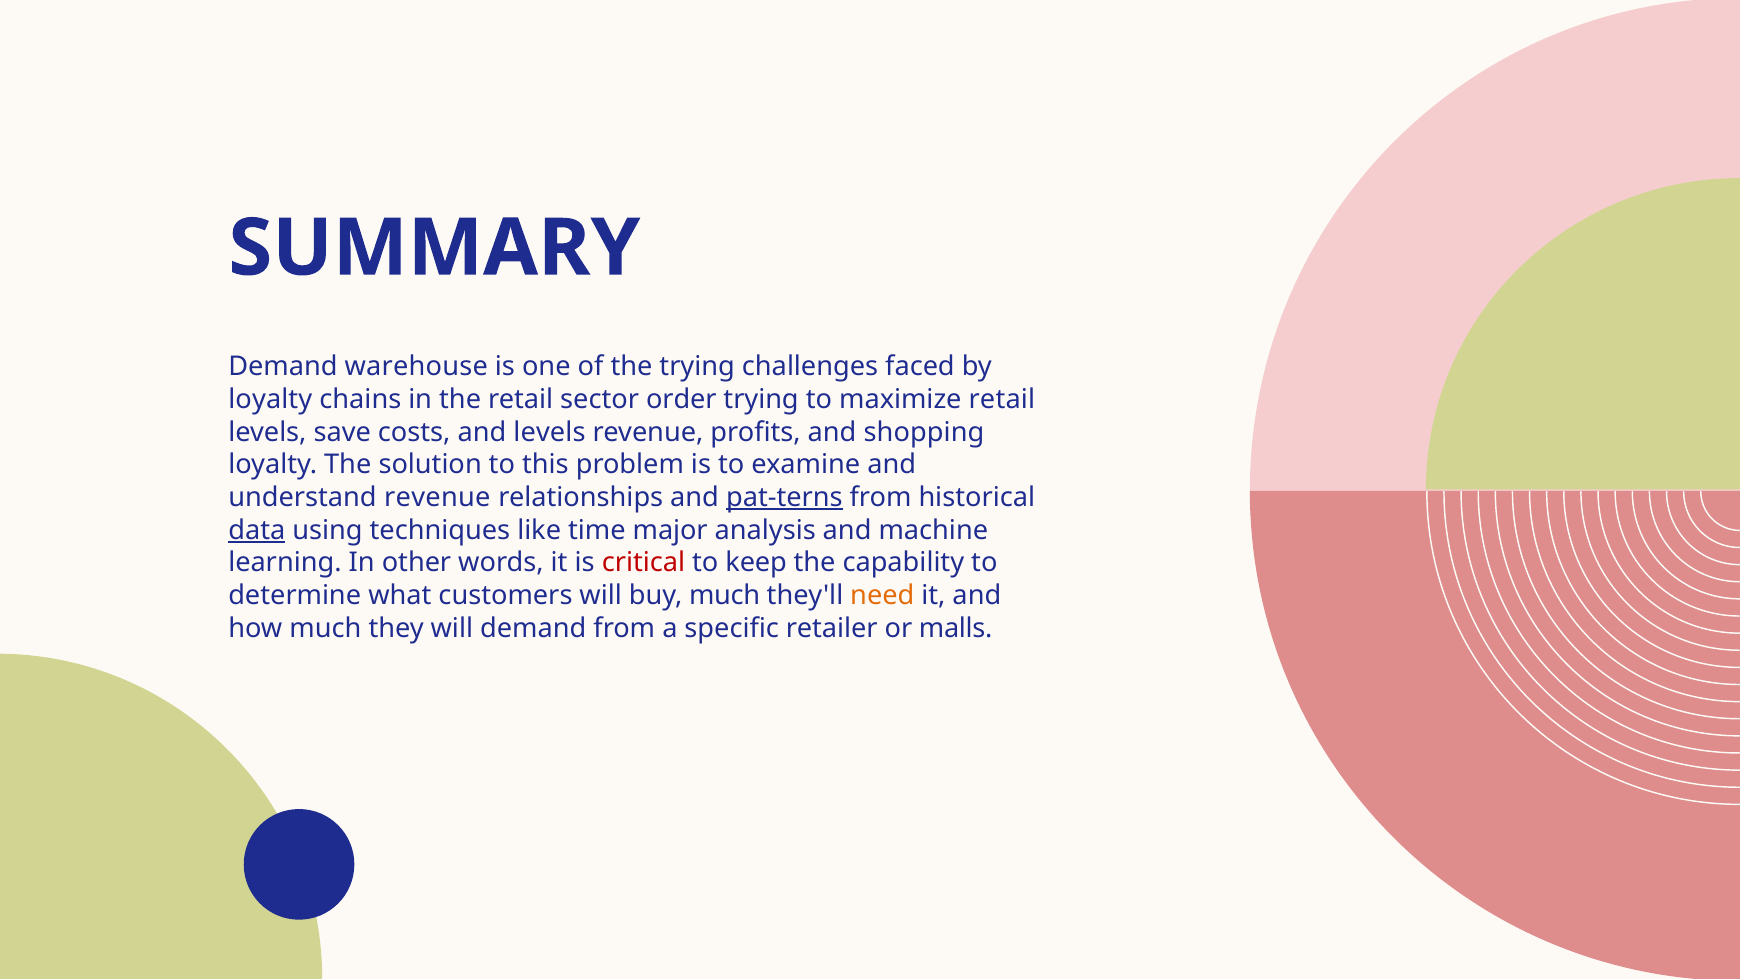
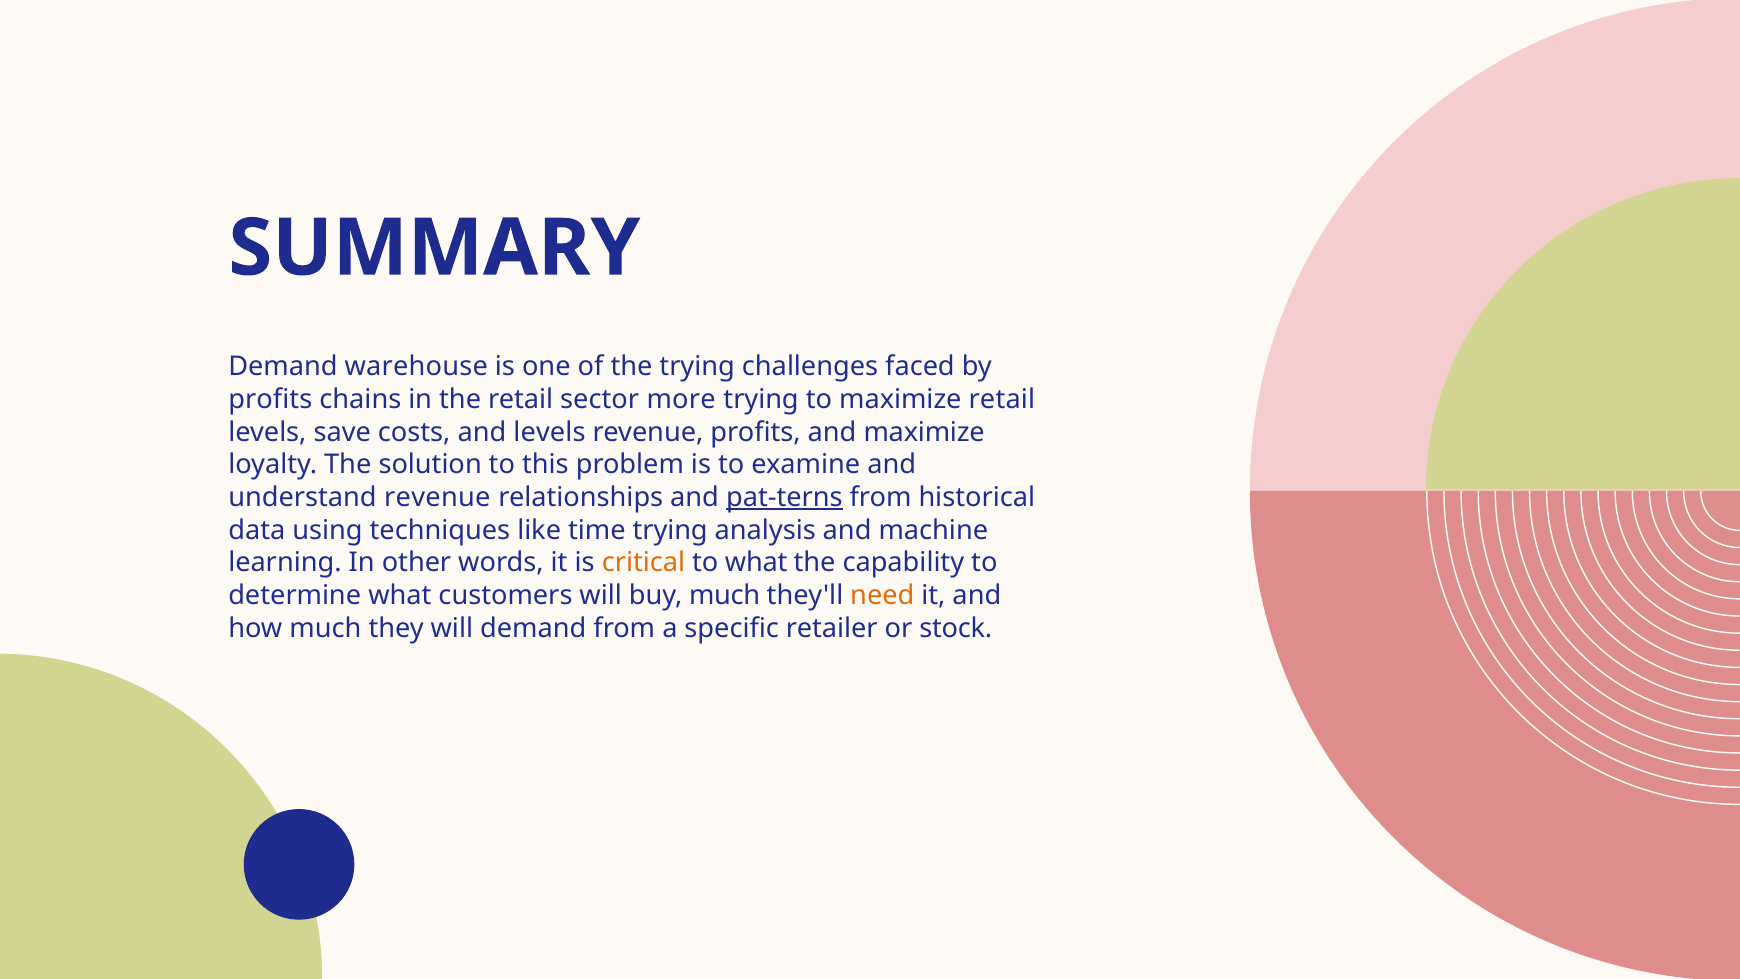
loyalty at (270, 400): loyalty -> profits
order: order -> more
and shopping: shopping -> maximize
data underline: present -> none
time major: major -> trying
critical colour: red -> orange
to keep: keep -> what
malls: malls -> stock
